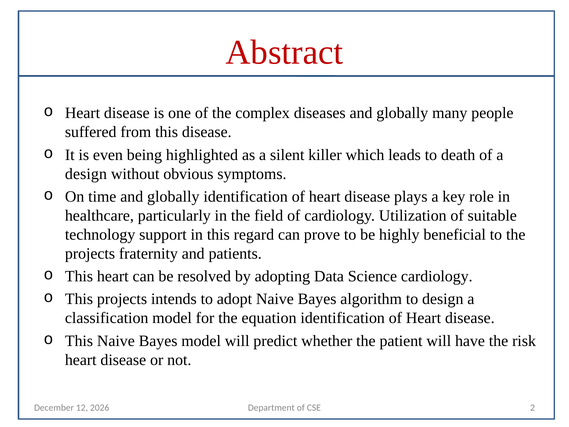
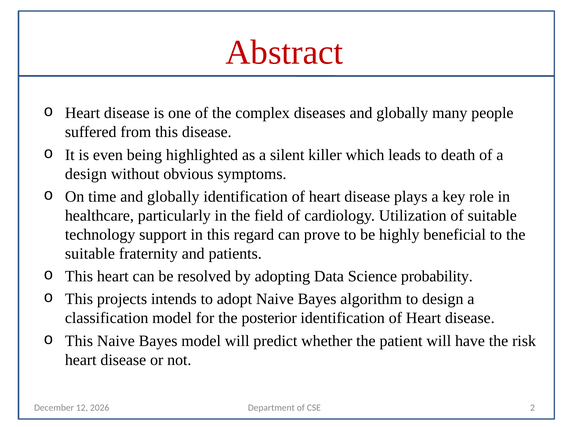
projects at (90, 253): projects -> suitable
Science cardiology: cardiology -> probability
equation: equation -> posterior
